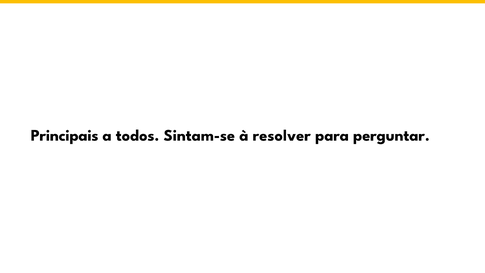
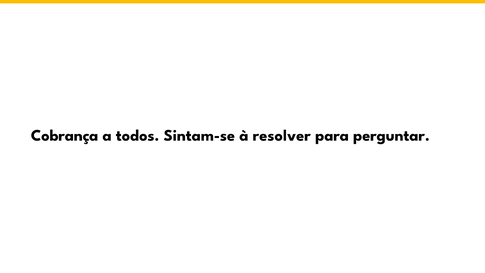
Principais: Principais -> Cobrança
